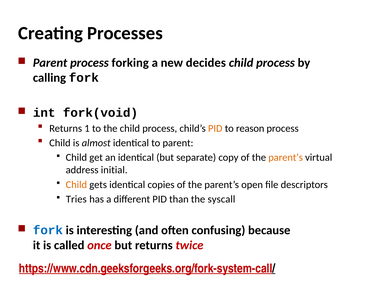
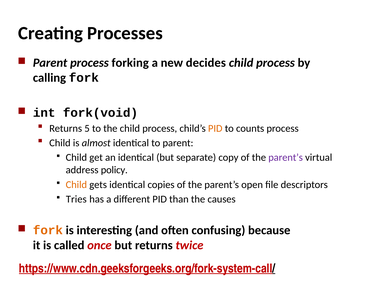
1: 1 -> 5
reason: reason -> counts
parent’s at (286, 158) colour: orange -> purple
initial: initial -> policy
syscall: syscall -> causes
fork at (48, 230) colour: blue -> orange
